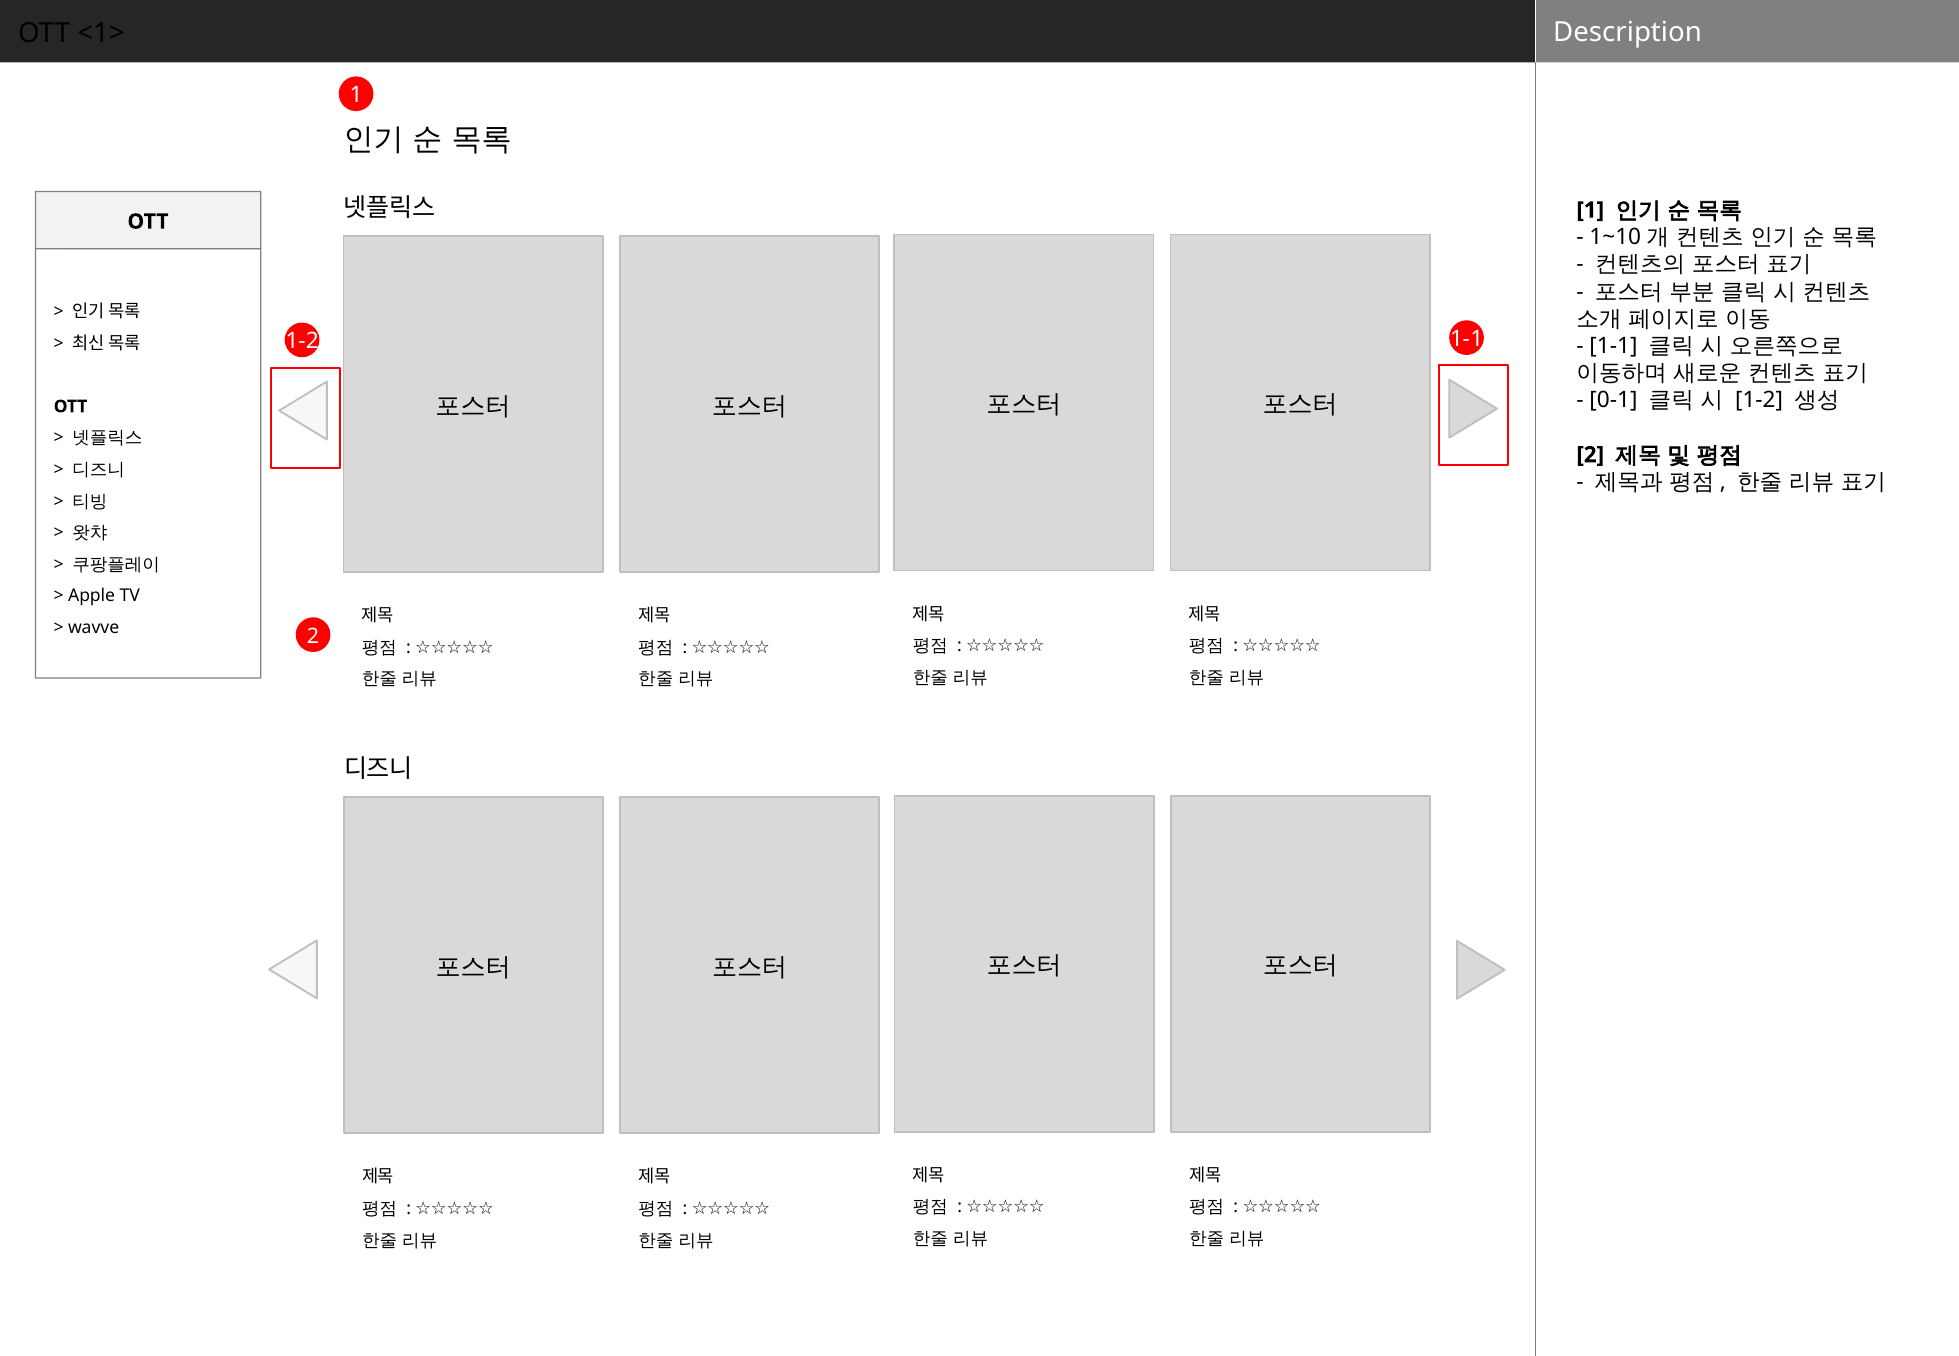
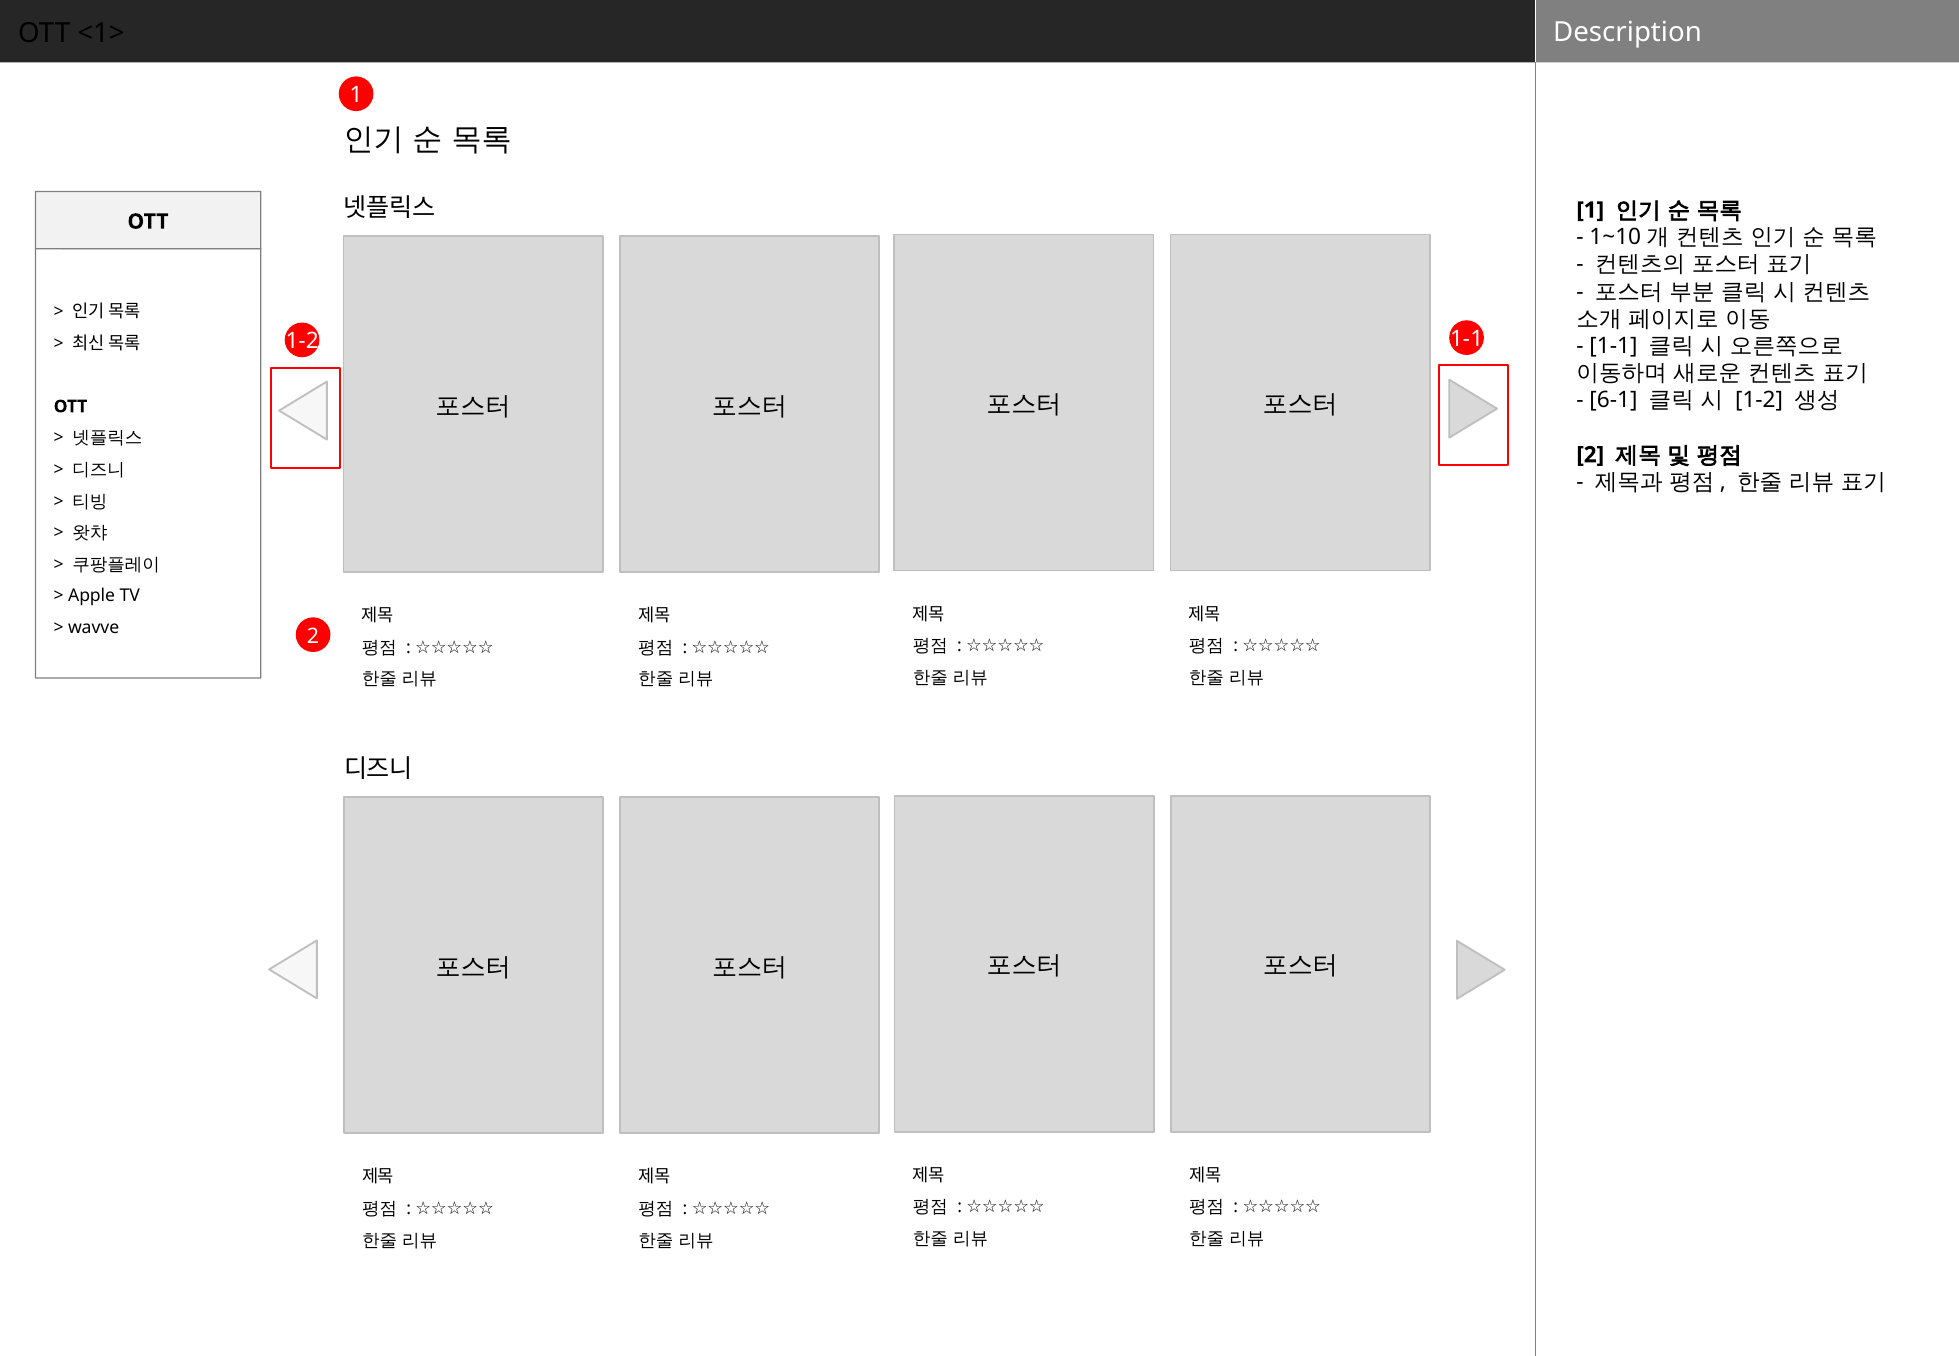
0-1: 0-1 -> 6-1
